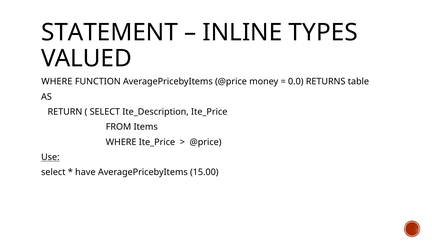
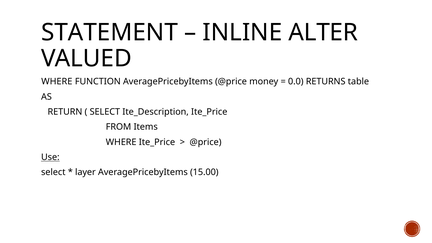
TYPES: TYPES -> ALTER
have: have -> layer
